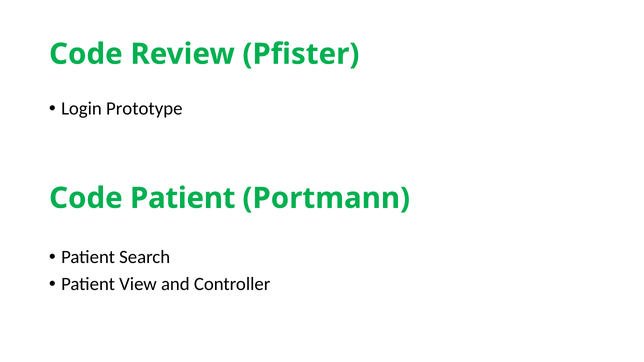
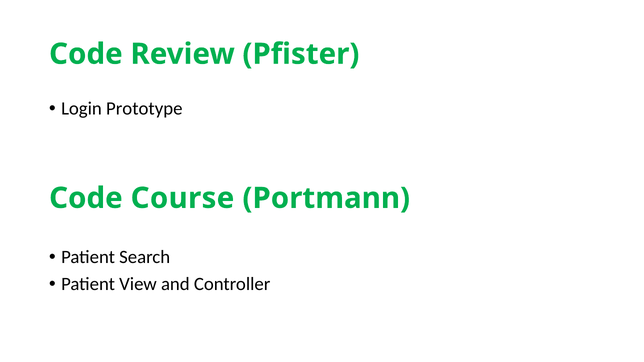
Code Patient: Patient -> Course
